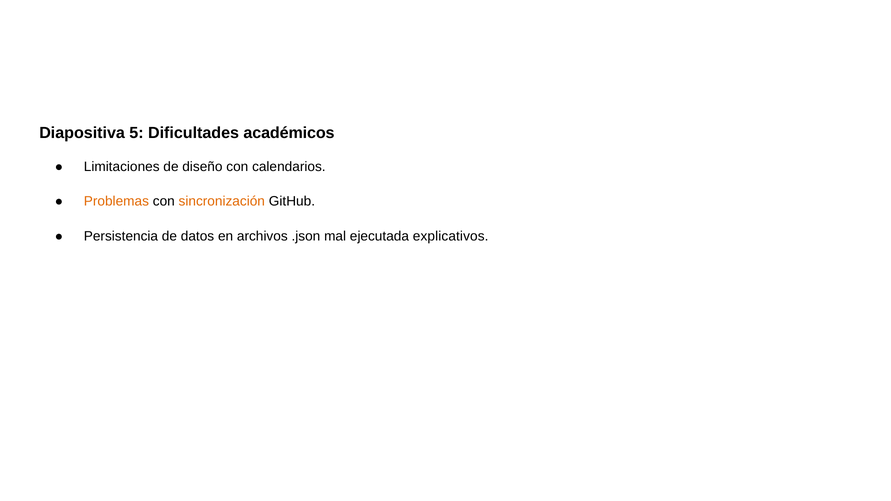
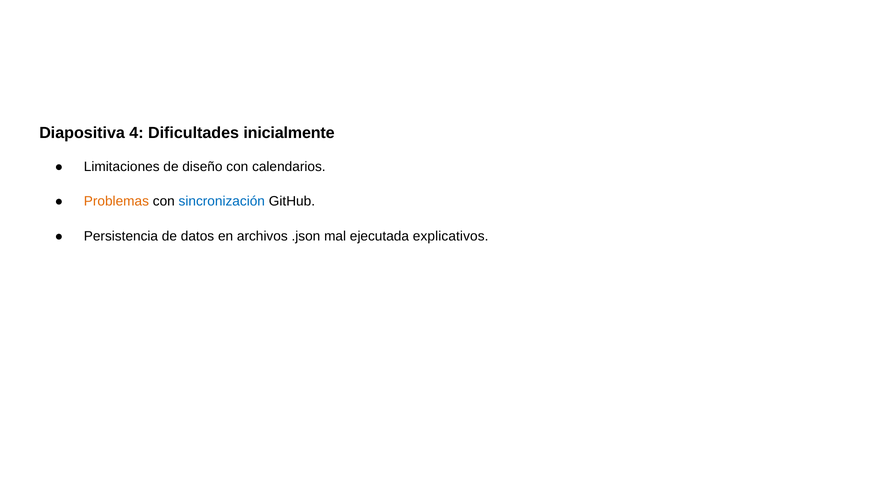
5: 5 -> 4
académicos: académicos -> inicialmente
sincronización colour: orange -> blue
